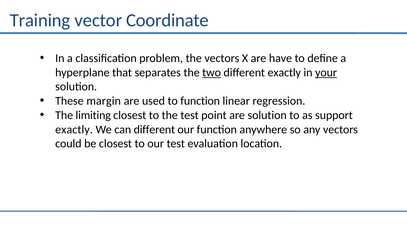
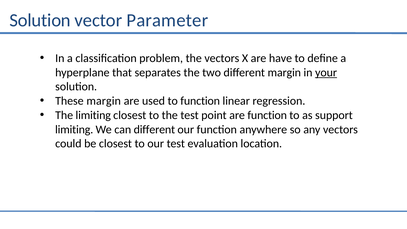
Training at (40, 20): Training -> Solution
Coordinate: Coordinate -> Parameter
two underline: present -> none
different exactly: exactly -> margin
are solution: solution -> function
exactly at (74, 129): exactly -> limiting
